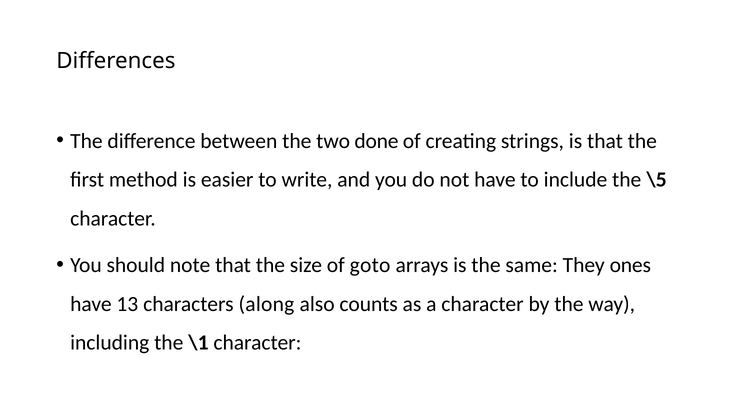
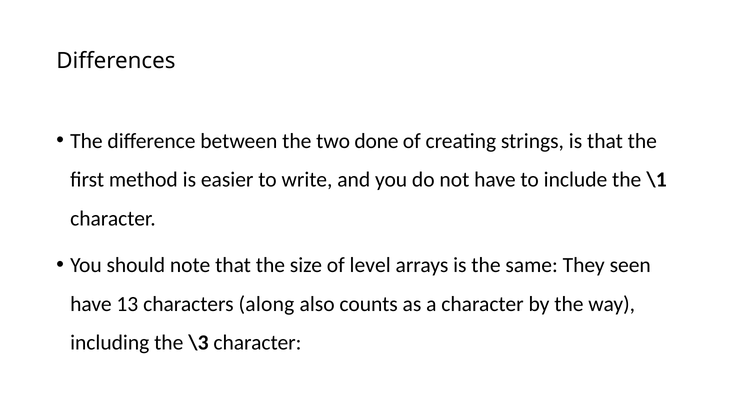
\5: \5 -> \1
goto: goto -> level
ones: ones -> seen
\1: \1 -> \3
